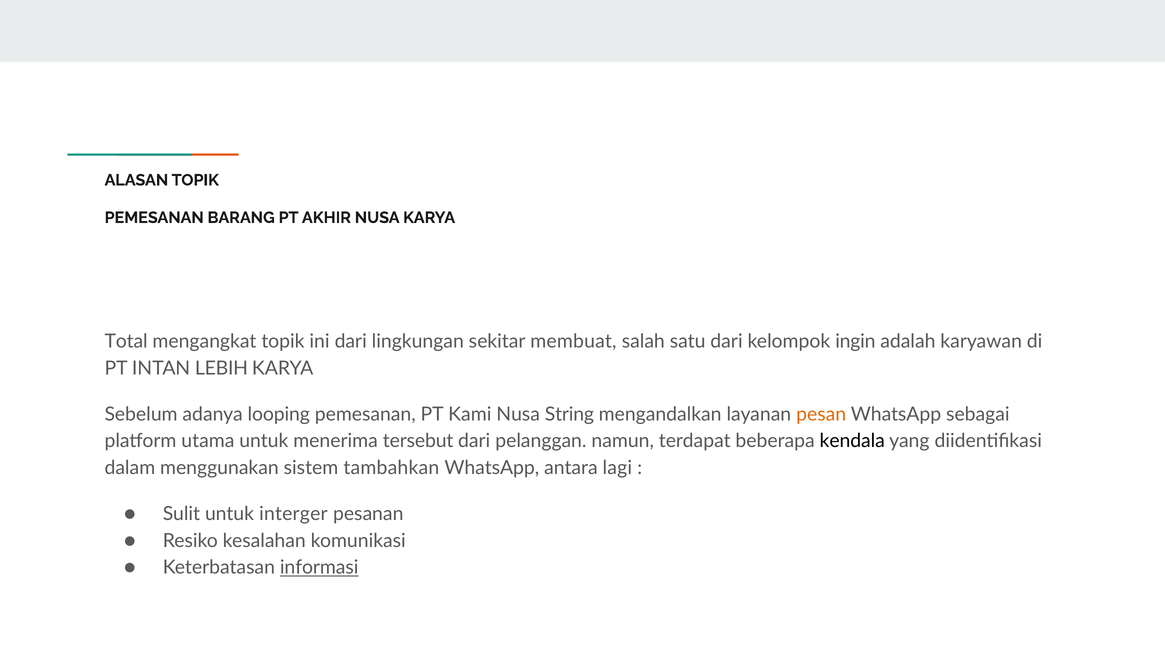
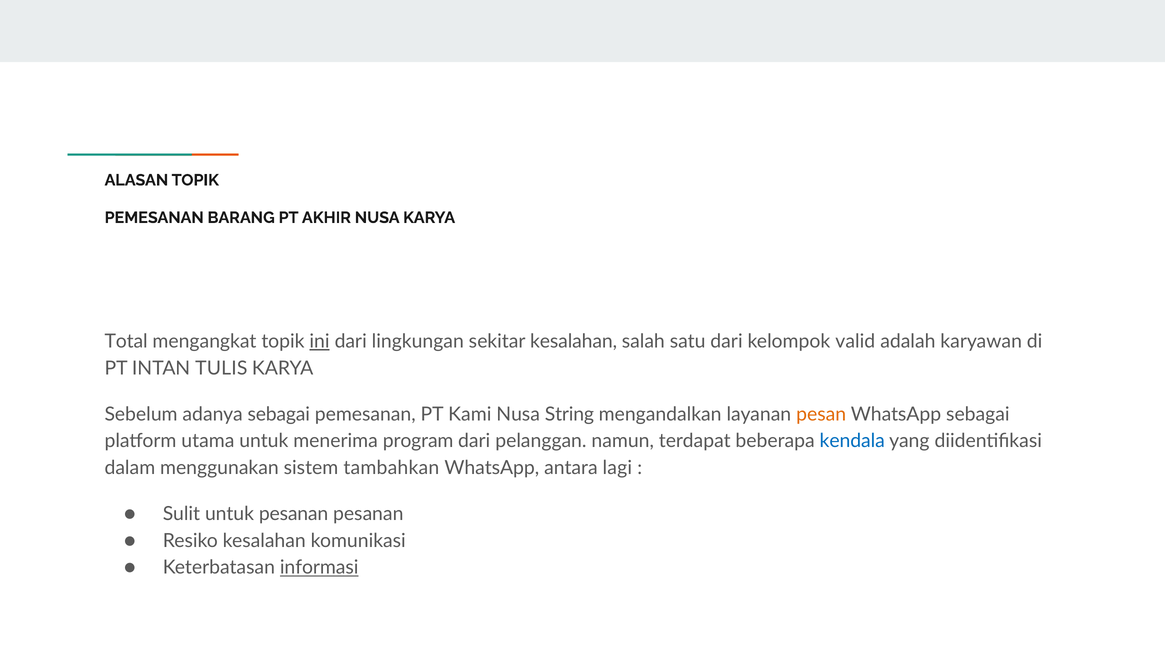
ini underline: none -> present
sekitar membuat: membuat -> kesalahan
ingin: ingin -> valid
LEBIH: LEBIH -> TULIS
adanya looping: looping -> sebagai
tersebut: tersebut -> program
kendala colour: black -> blue
untuk interger: interger -> pesanan
